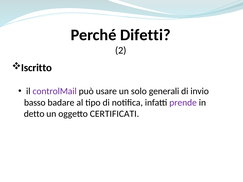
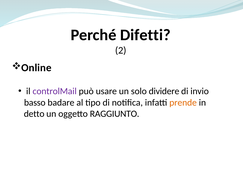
Iscritto: Iscritto -> Online
generali: generali -> dividere
prende colour: purple -> orange
CERTIFICATI: CERTIFICATI -> RAGGIUNTO
